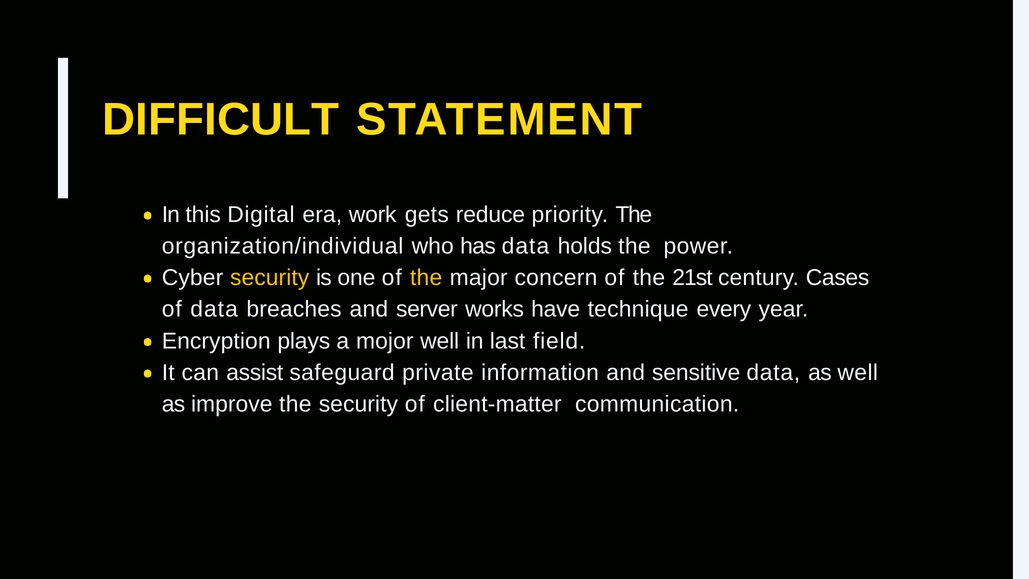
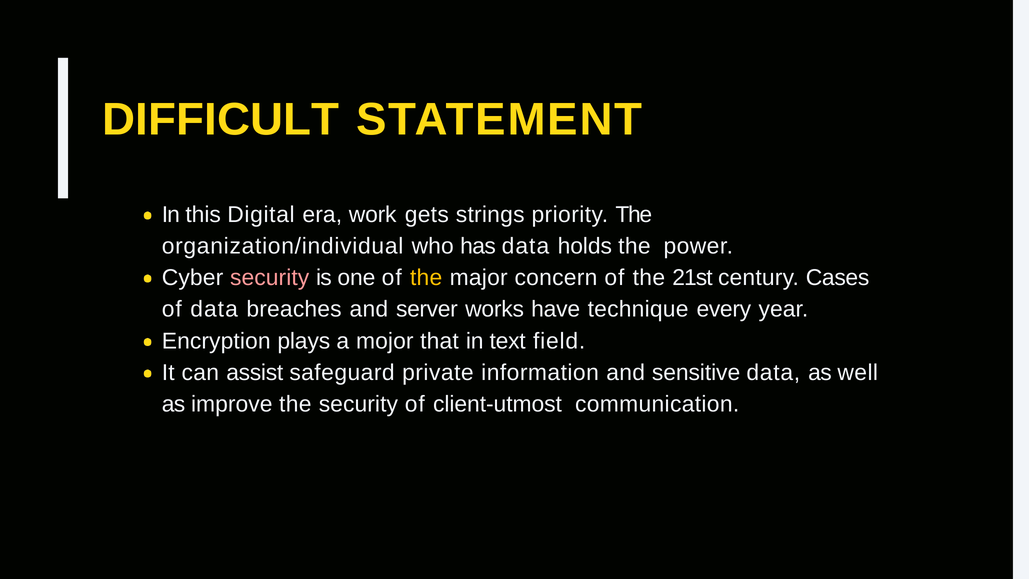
reduce: reduce -> strings
security at (270, 278) colour: yellow -> pink
mojor well: well -> that
last: last -> text
client-matter: client-matter -> client-utmost
